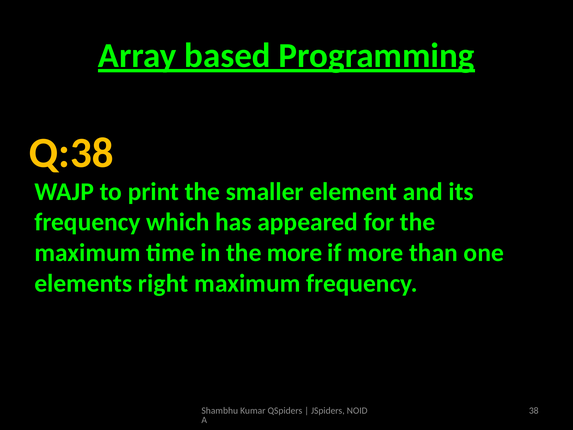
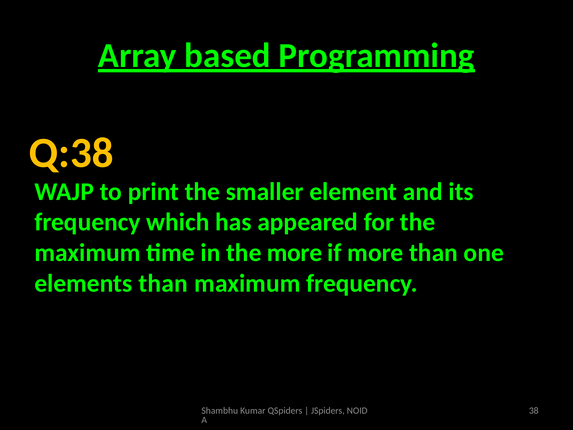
elements right: right -> than
